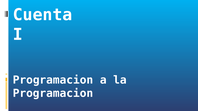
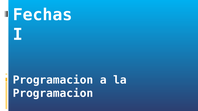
Cuenta: Cuenta -> Fechas
